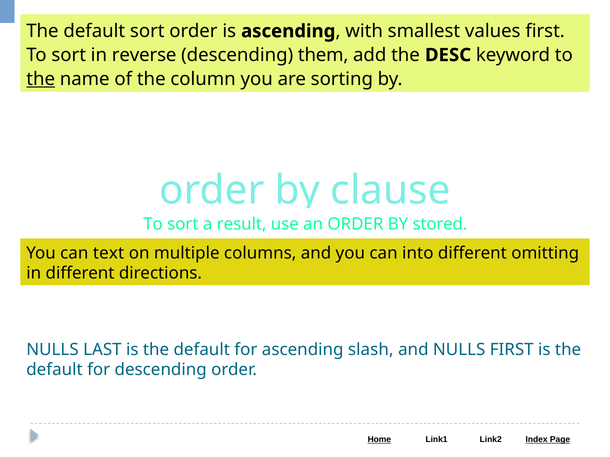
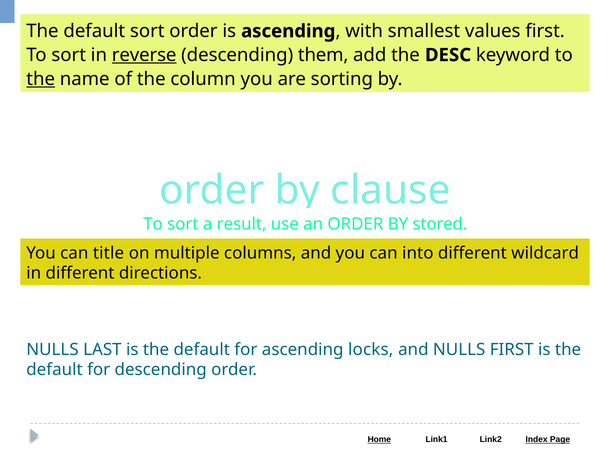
reverse underline: none -> present
text: text -> title
omitting: omitting -> wildcard
slash: slash -> locks
